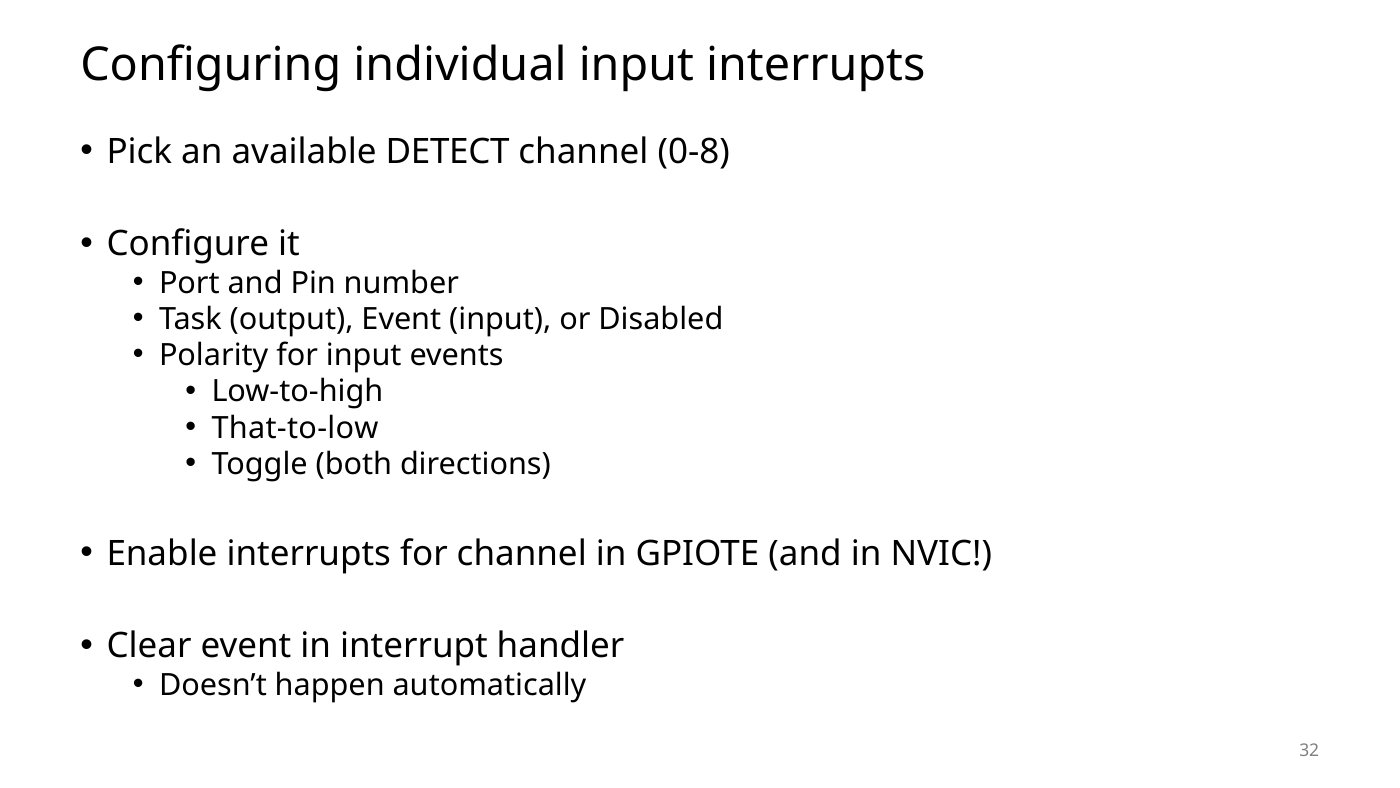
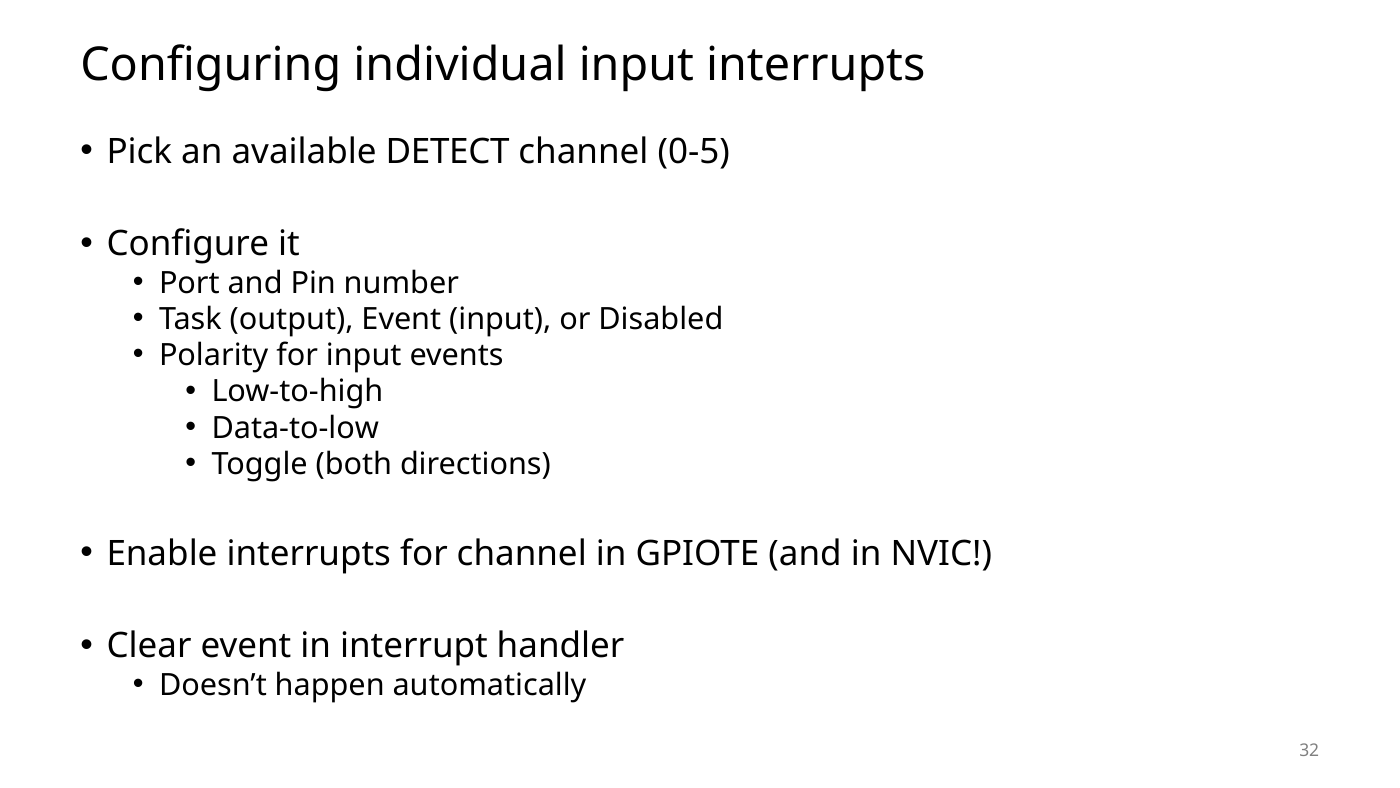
0-8: 0-8 -> 0-5
That-to-low: That-to-low -> Data-to-low
